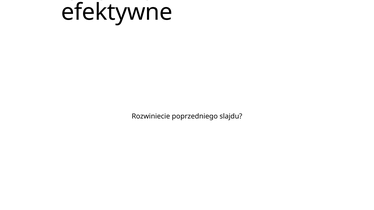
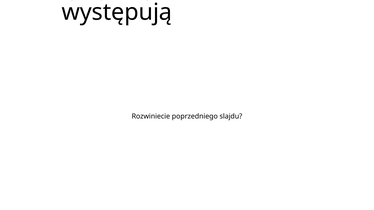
efektywne: efektywne -> występują
